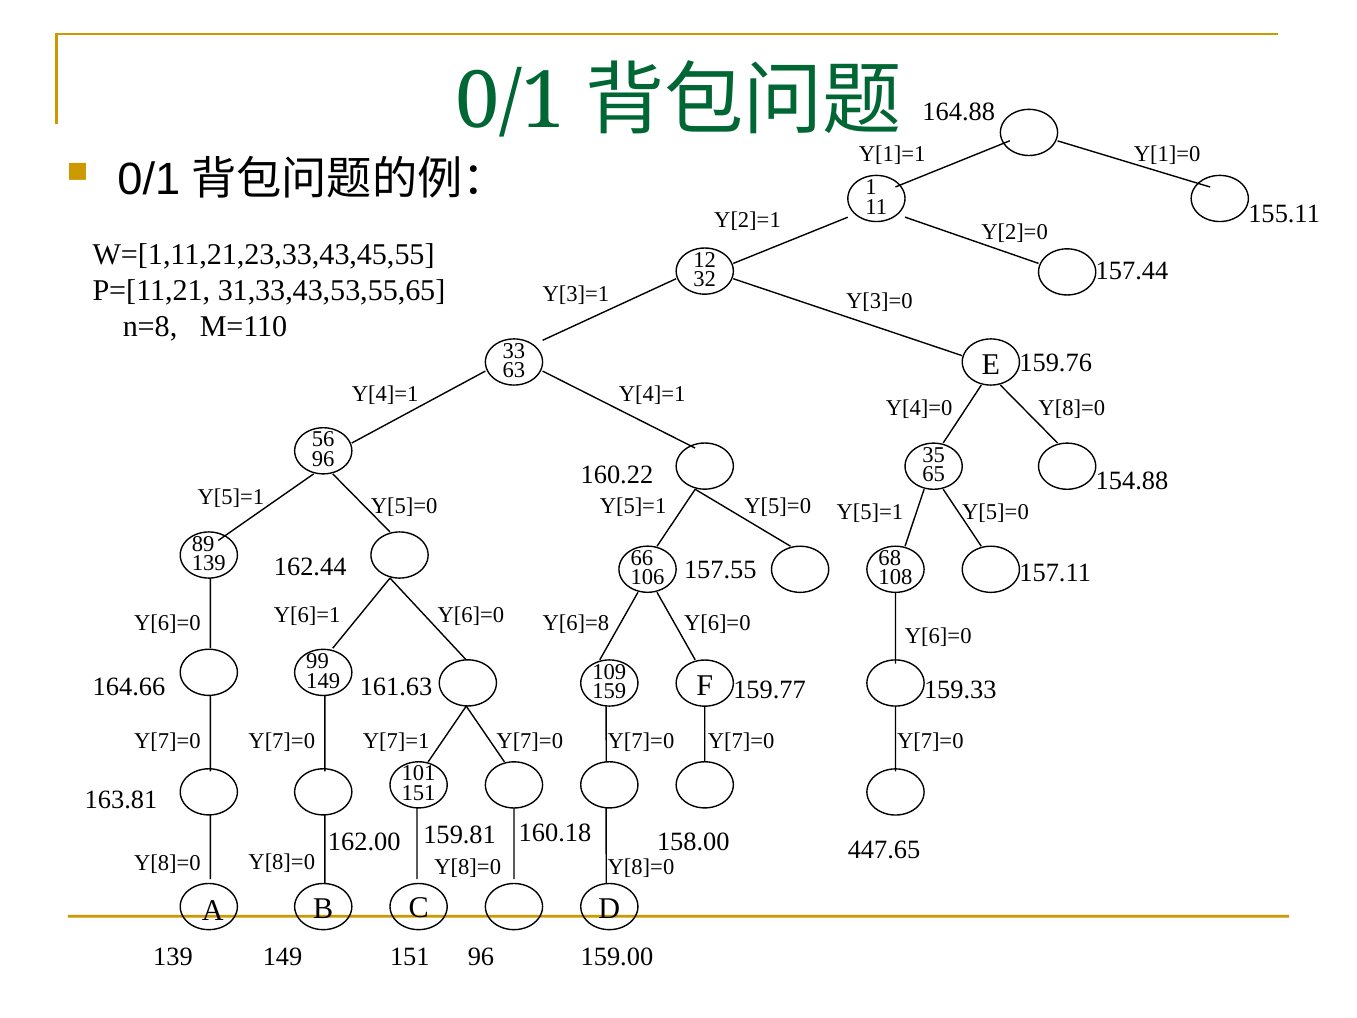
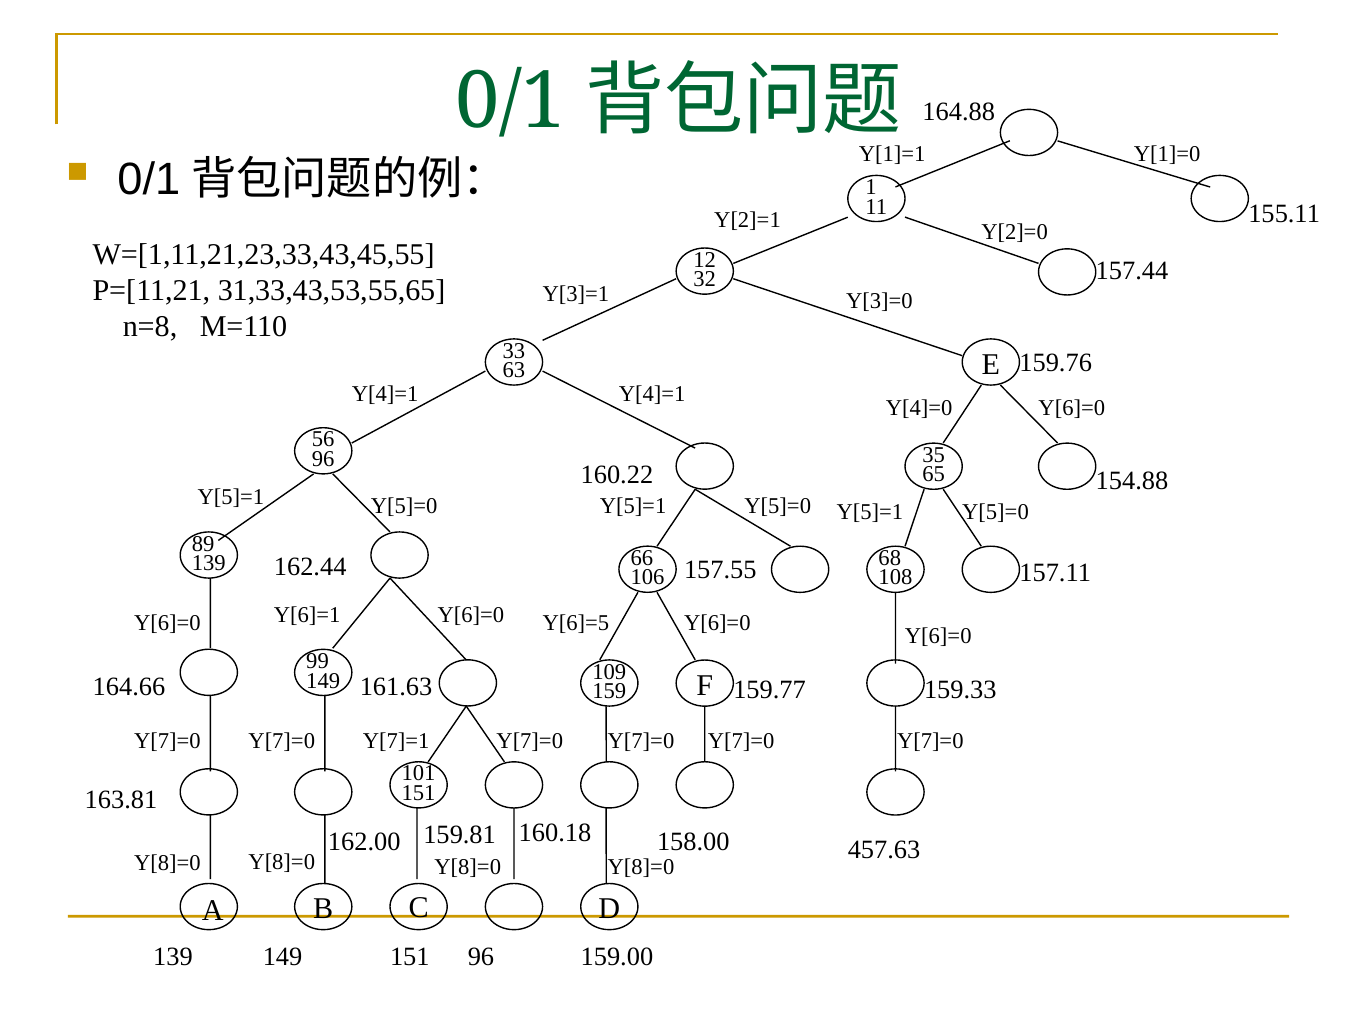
Y[8]=0 at (1072, 408): Y[8]=0 -> Y[6]=0
Y[6]=8: Y[6]=8 -> Y[6]=5
447.65: 447.65 -> 457.63
